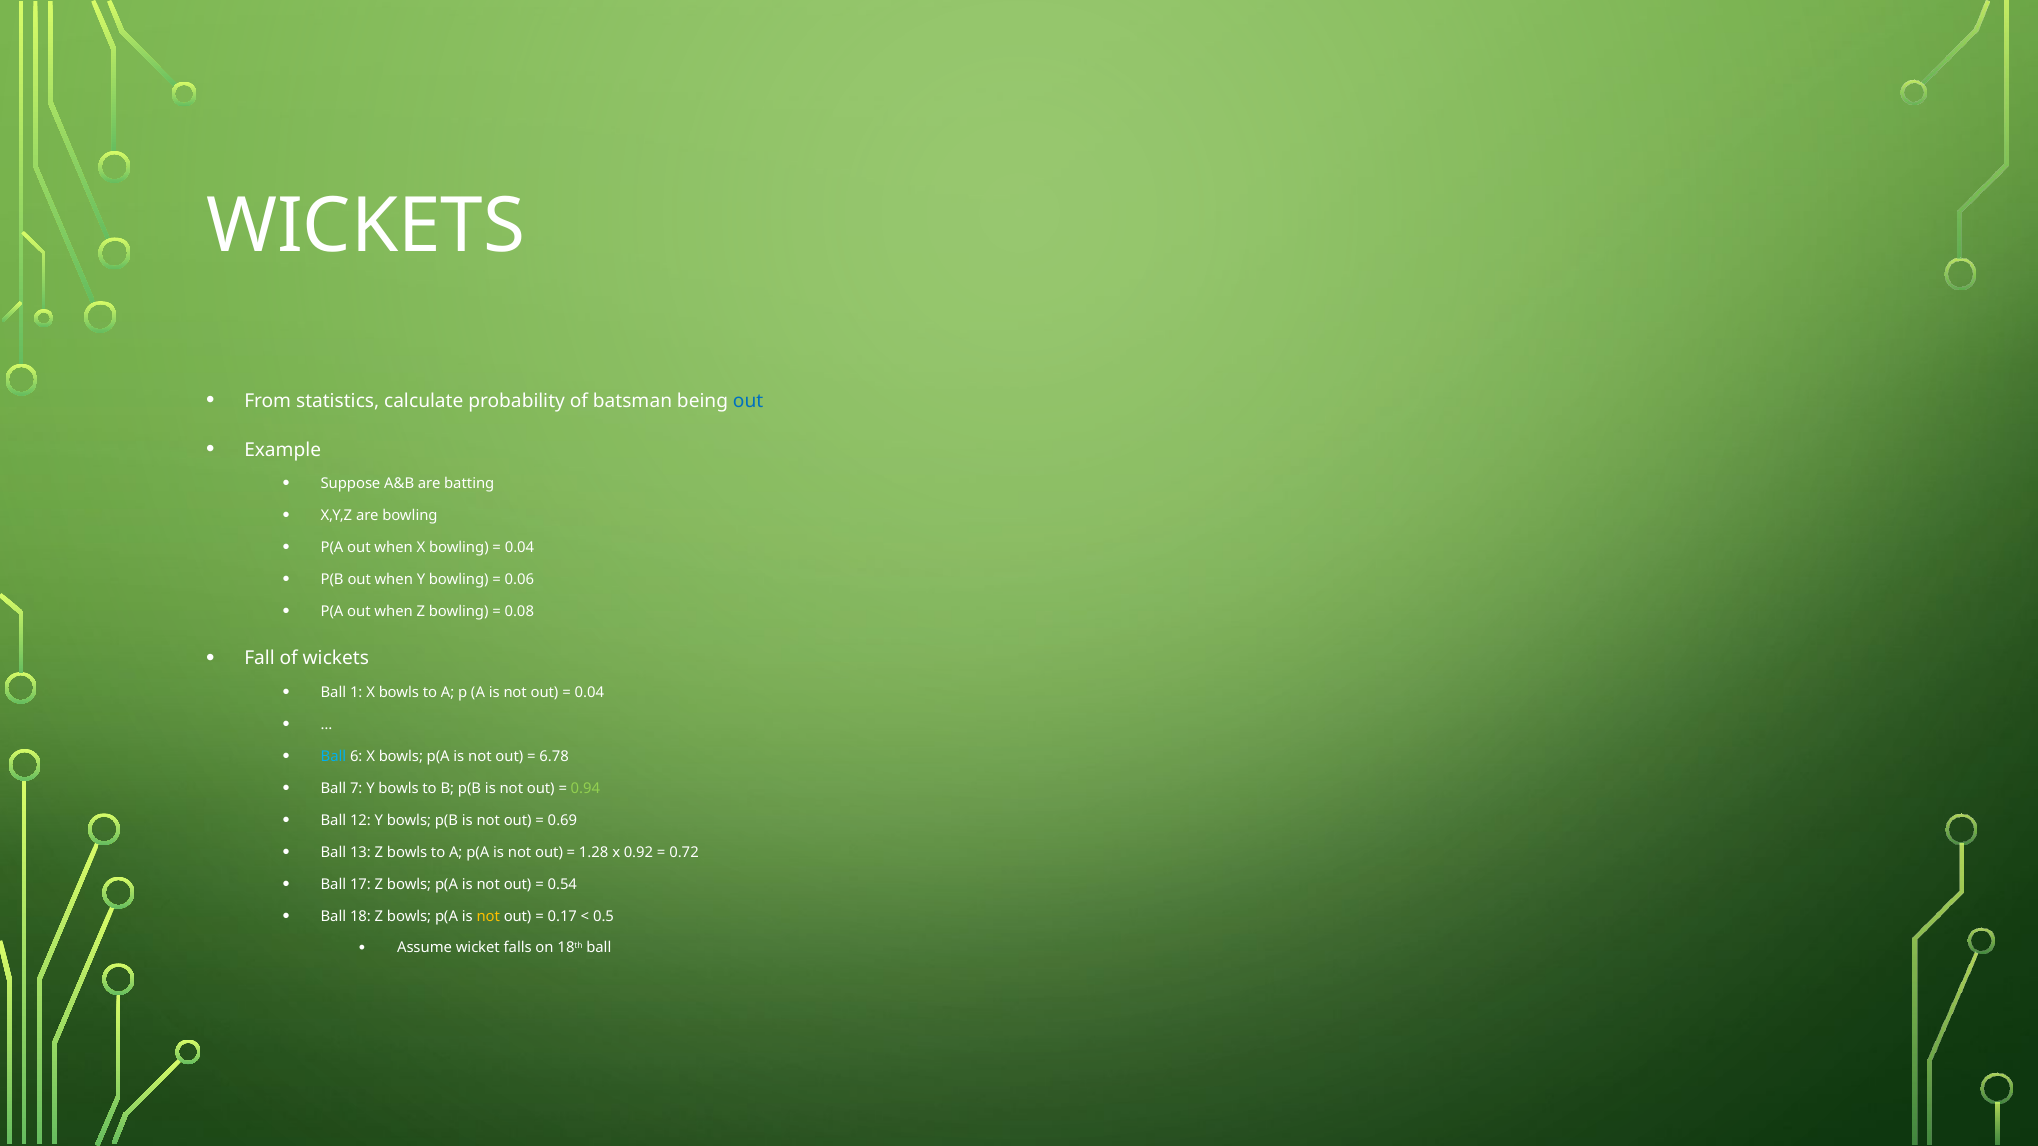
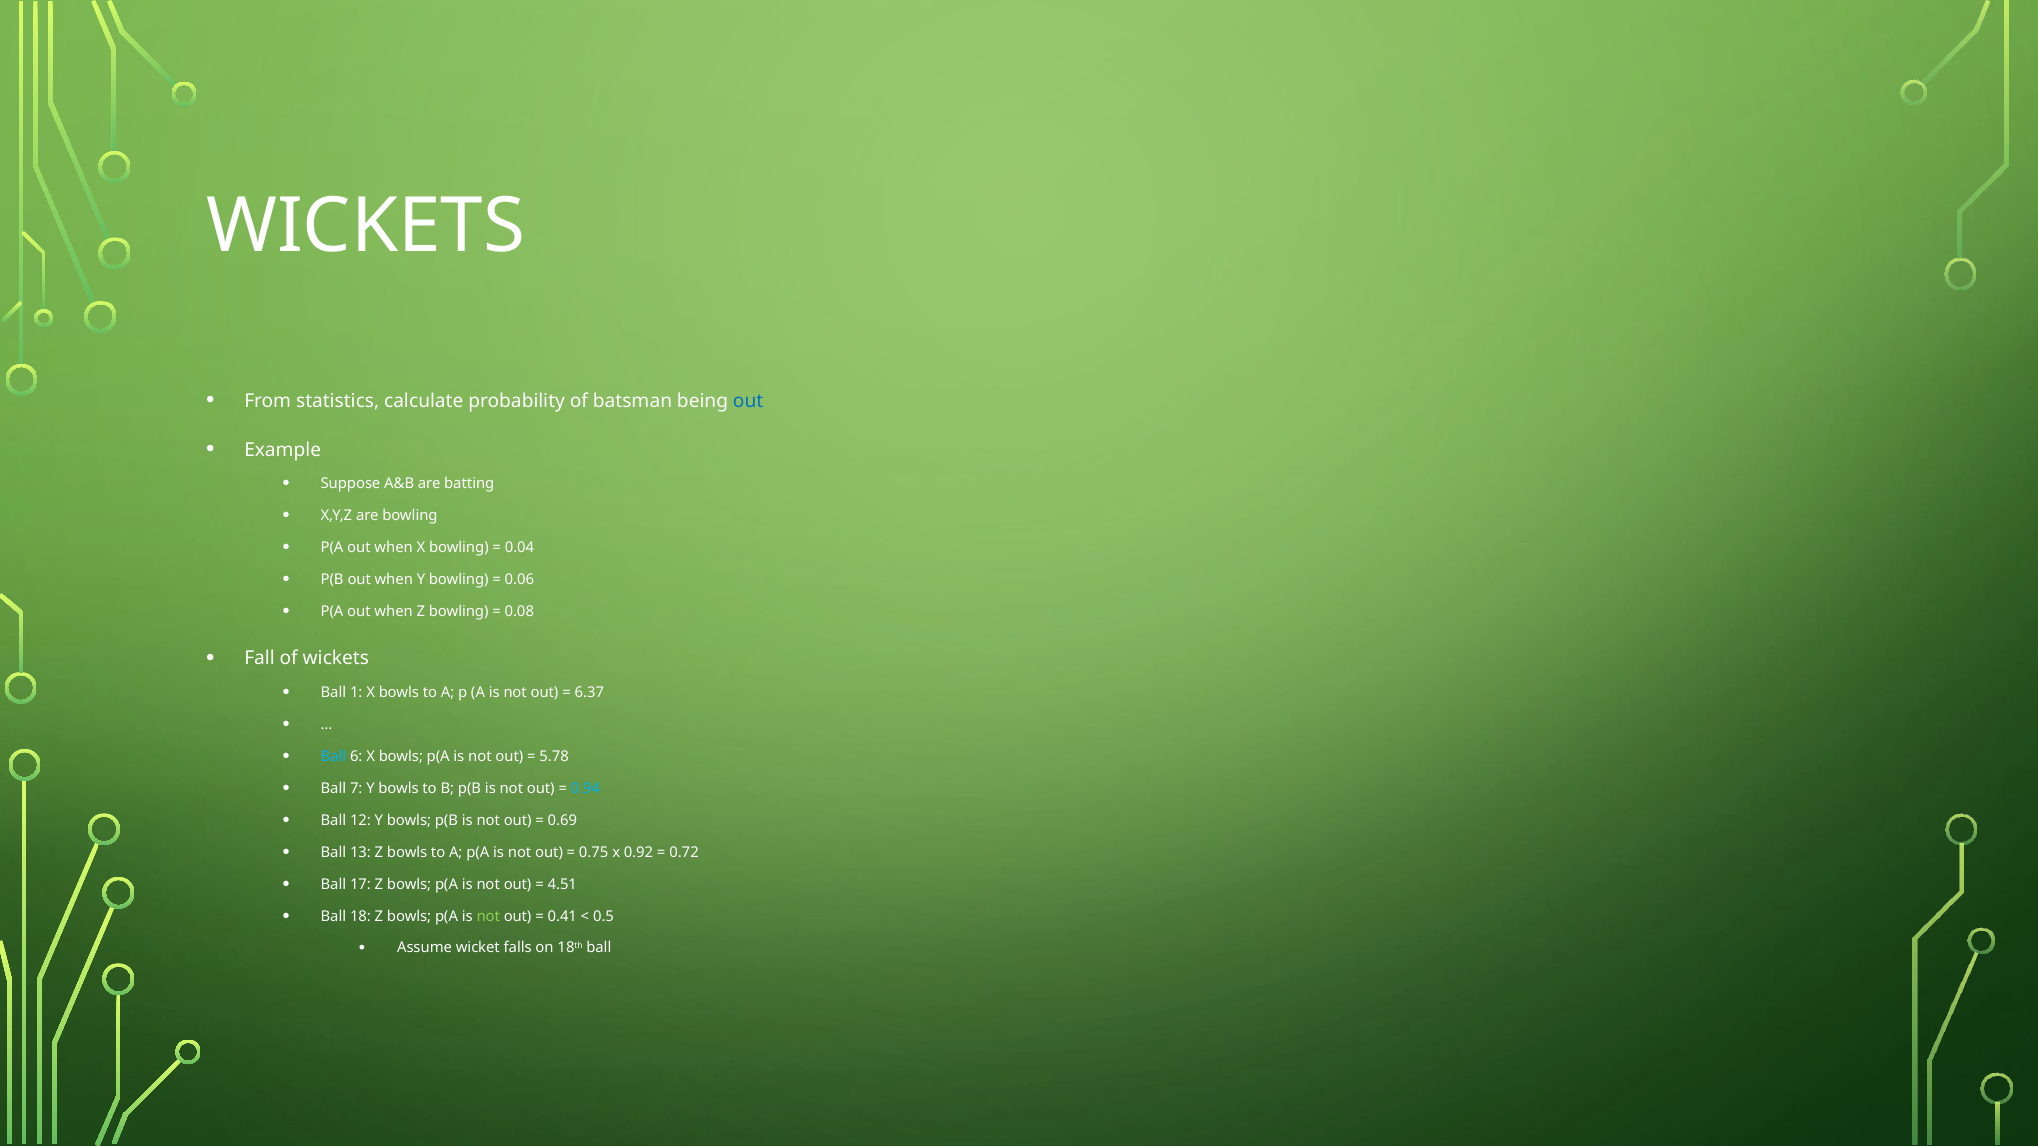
0.04 at (589, 693): 0.04 -> 6.37
6.78: 6.78 -> 5.78
0.94 colour: light green -> light blue
1.28: 1.28 -> 0.75
0.54: 0.54 -> 4.51
not at (488, 916) colour: yellow -> light green
0.17: 0.17 -> 0.41
